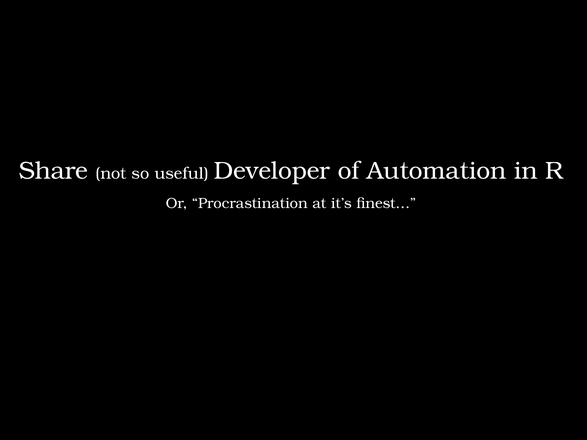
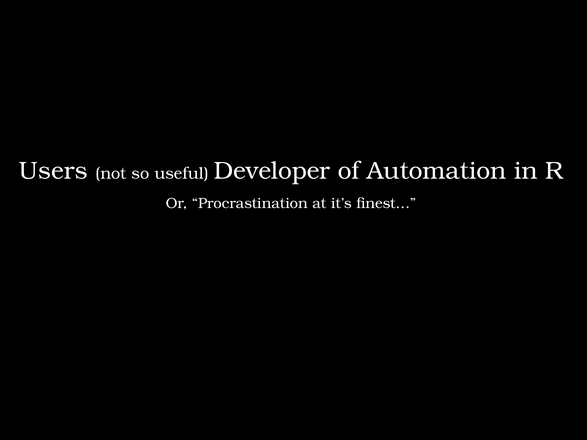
Share: Share -> Users
